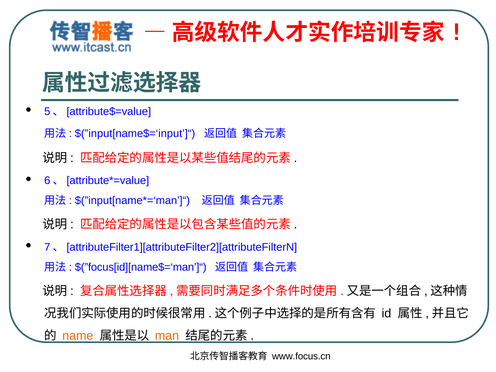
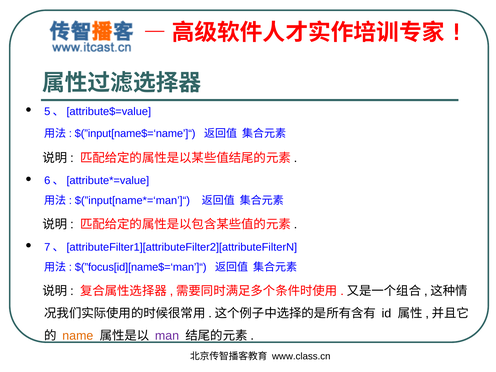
$(”input[name$=‘input’]“: $(”input[name$=‘input’]“ -> $(”input[name$=‘name’]“
man colour: orange -> purple
www.focus.cn: www.focus.cn -> www.class.cn
